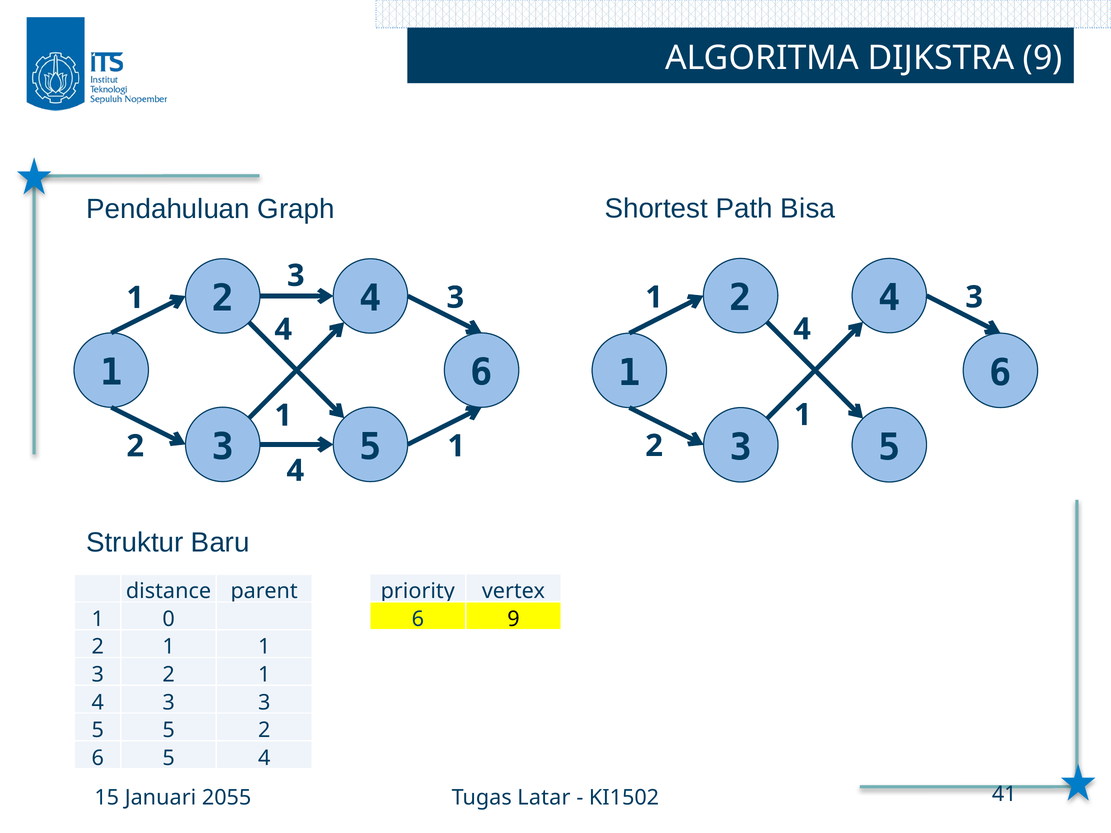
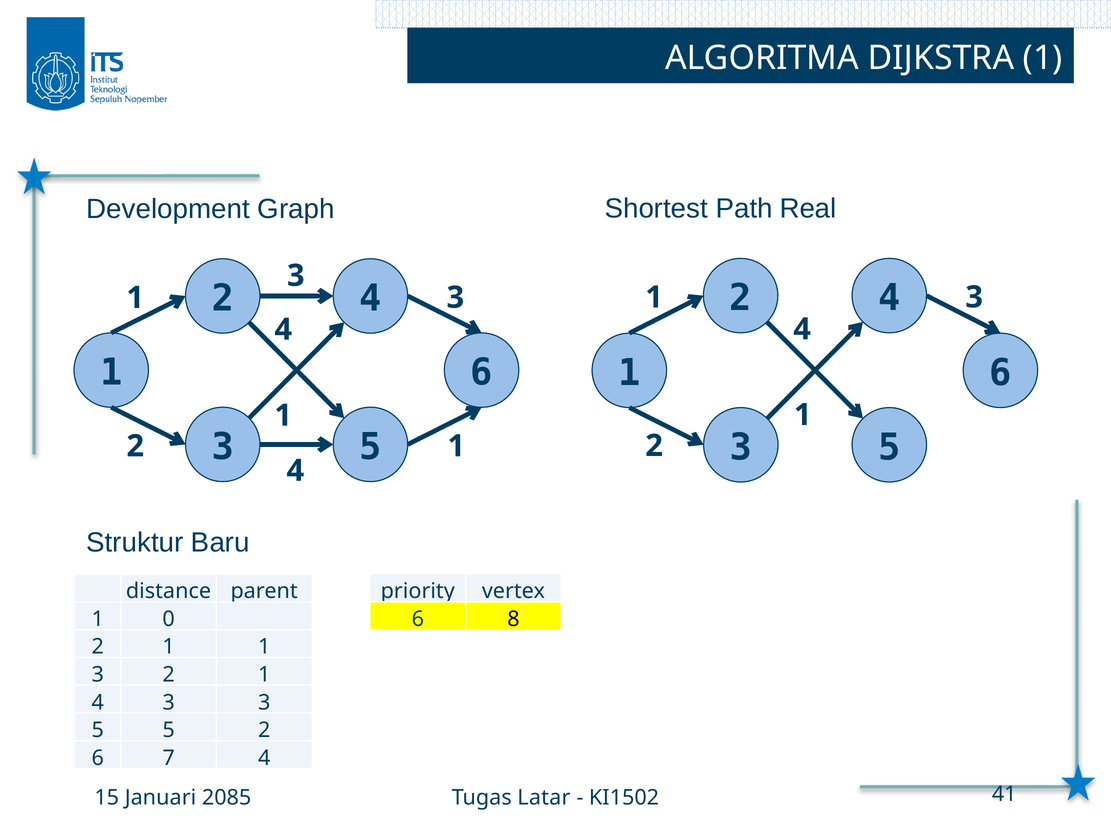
DIJKSTRA 9: 9 -> 1
Bisa: Bisa -> Real
Pendahuluan: Pendahuluan -> Development
6 9: 9 -> 8
6 5: 5 -> 7
2055: 2055 -> 2085
